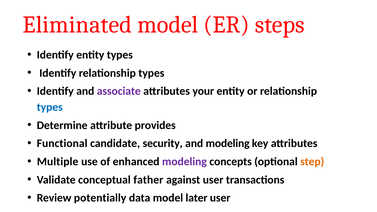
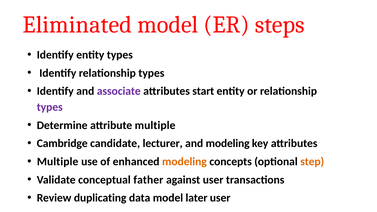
your: your -> start
types at (50, 107) colour: blue -> purple
attribute provides: provides -> multiple
Functional: Functional -> Cambridge
security: security -> lecturer
modeling at (184, 162) colour: purple -> orange
potentially: potentially -> duplicating
